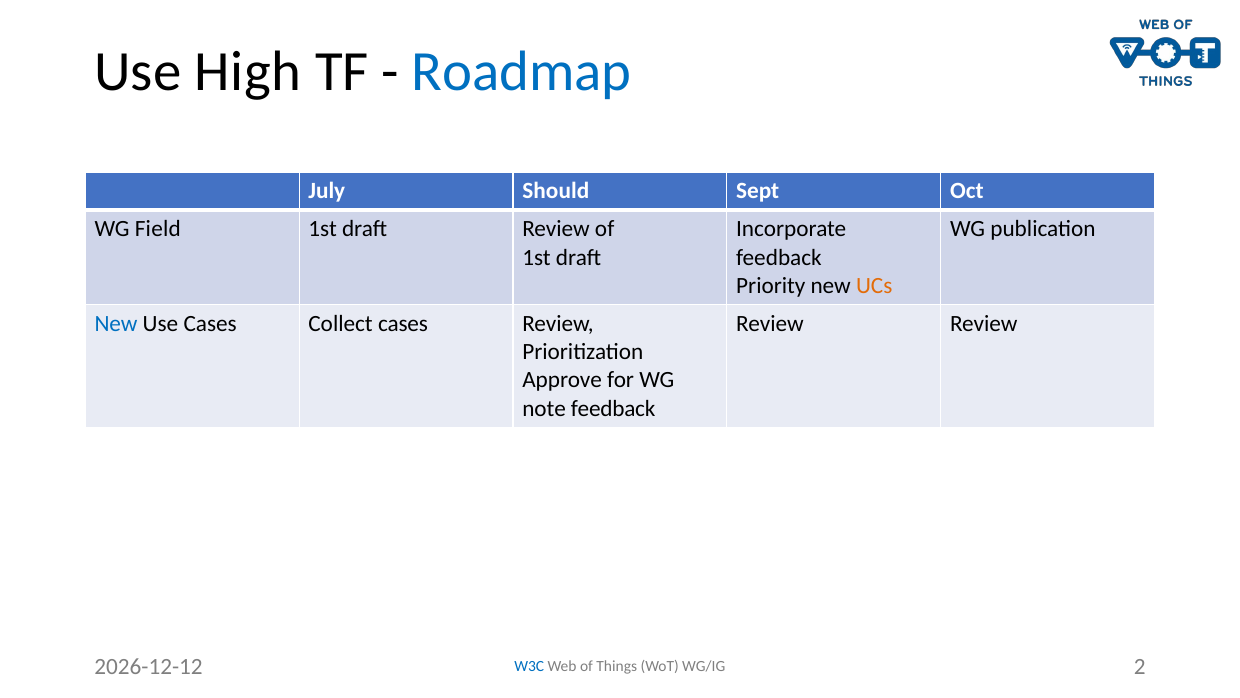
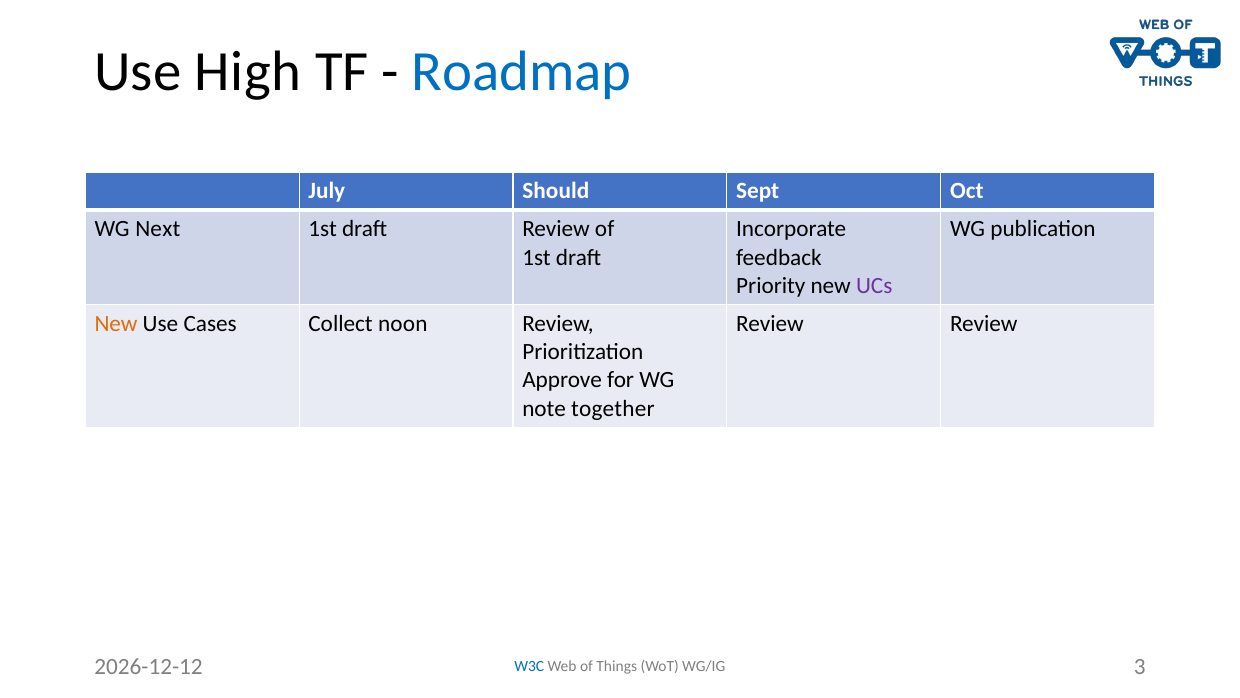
Field: Field -> Next
UCs colour: orange -> purple
New at (116, 323) colour: blue -> orange
Collect cases: cases -> noon
note feedback: feedback -> together
2: 2 -> 3
